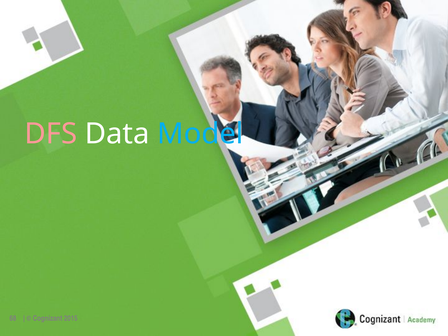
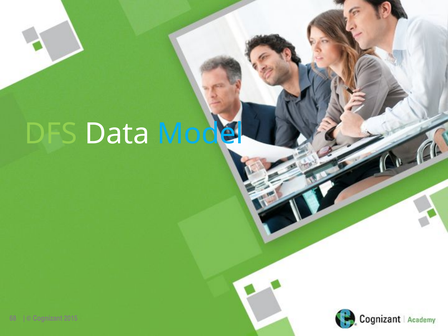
DFS colour: pink -> light green
